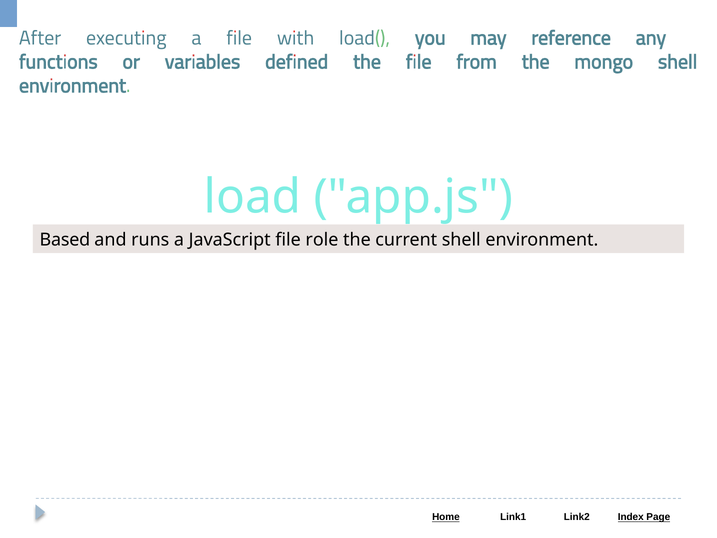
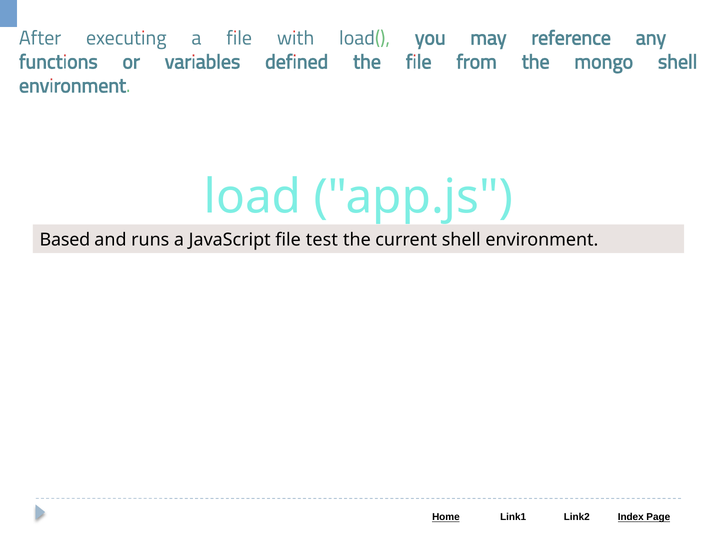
role: role -> test
